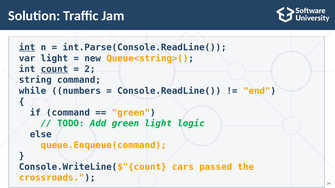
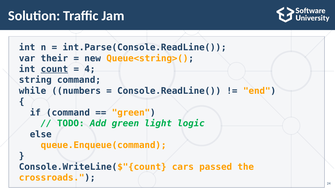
int at (27, 48) underline: present -> none
var light: light -> their
2: 2 -> 4
